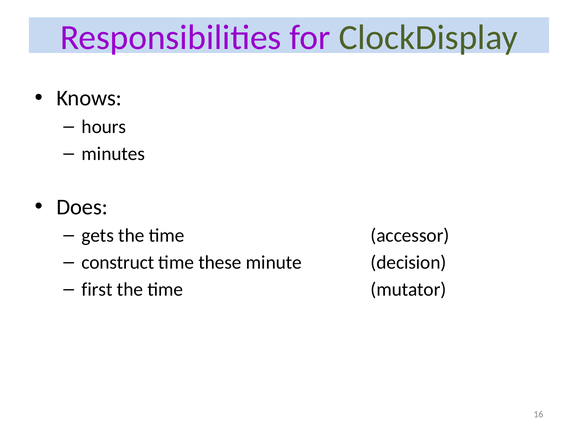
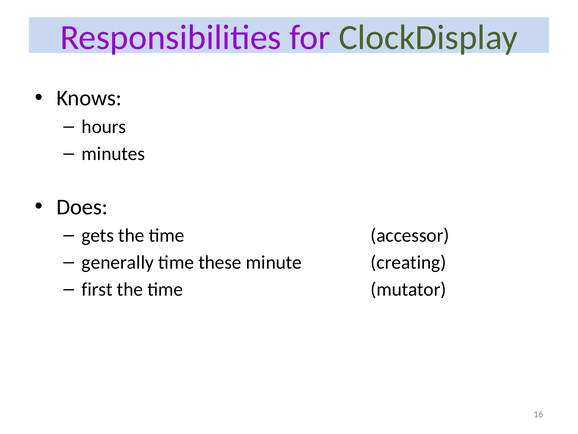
construct: construct -> generally
decision: decision -> creating
